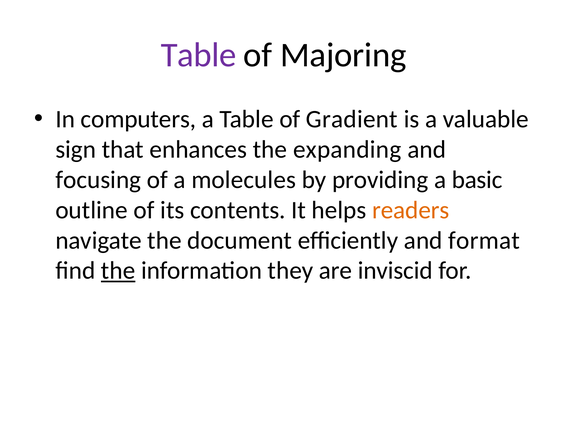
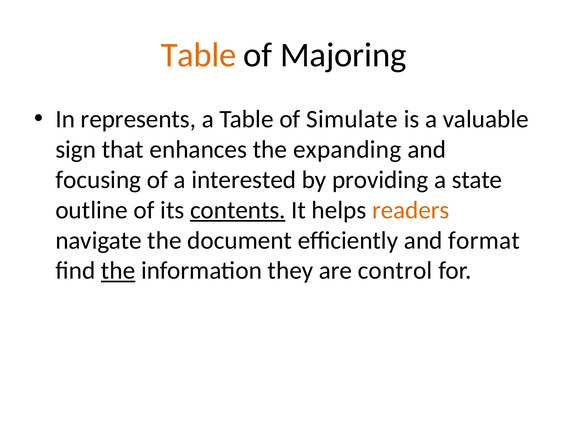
Table at (199, 55) colour: purple -> orange
computers: computers -> represents
Gradient: Gradient -> Simulate
molecules: molecules -> interested
basic: basic -> state
contents underline: none -> present
inviscid: inviscid -> control
